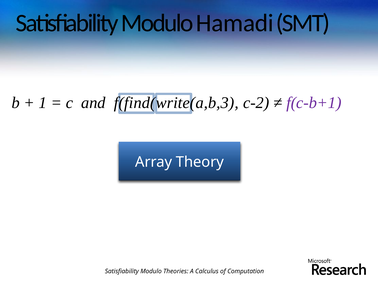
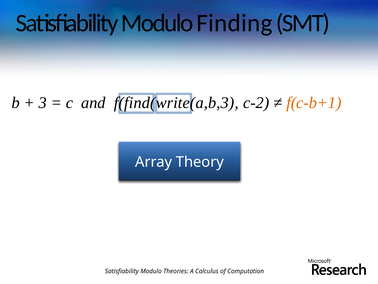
Hamadi: Hamadi -> Finding
1: 1 -> 3
f(c-b+1 colour: purple -> orange
